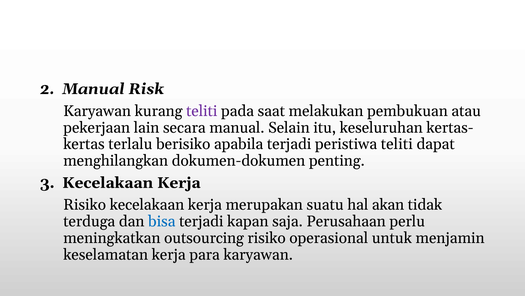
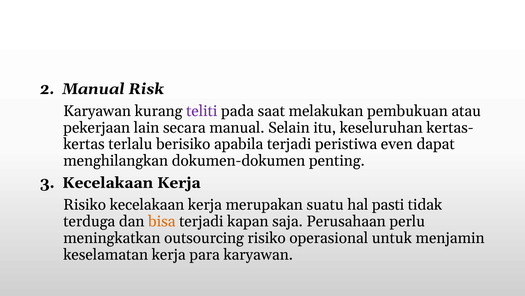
peristiwa teliti: teliti -> even
akan: akan -> pasti
bisa colour: blue -> orange
